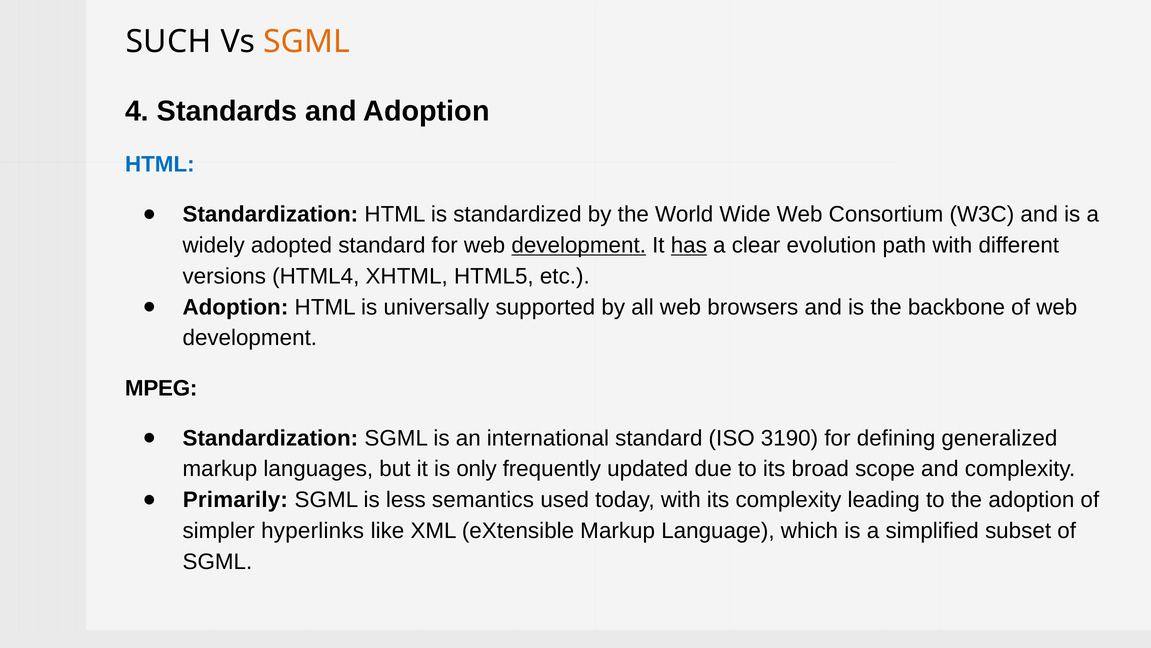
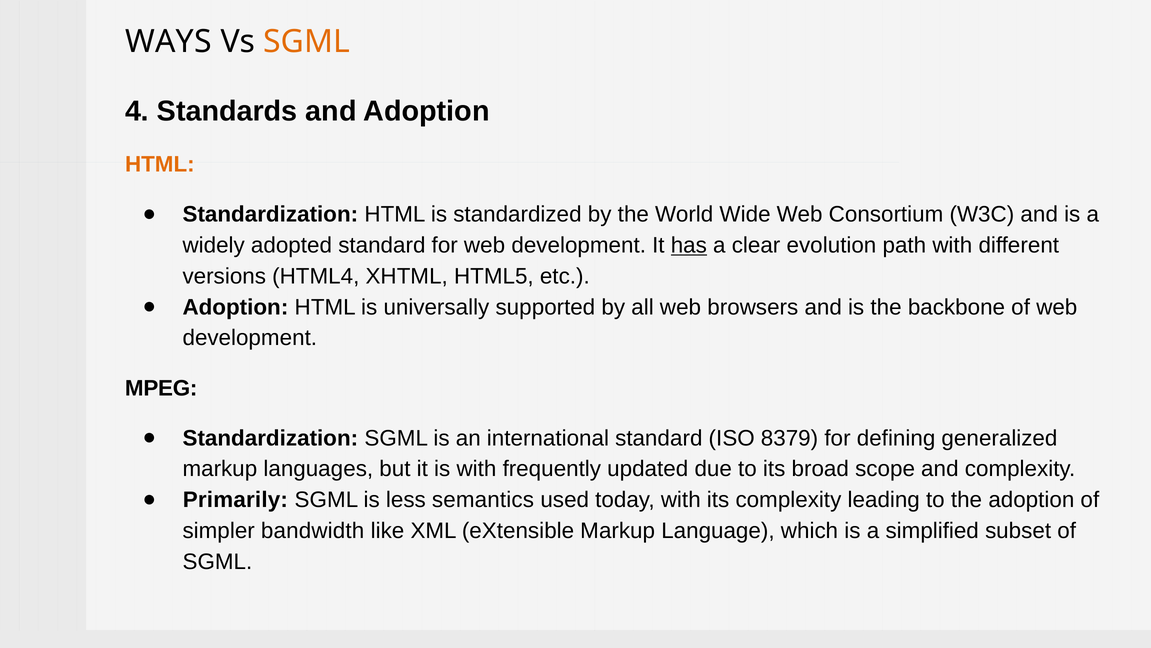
SUCH: SUCH -> WAYS
HTML at (160, 164) colour: blue -> orange
development at (579, 245) underline: present -> none
3190: 3190 -> 8379
is only: only -> with
hyperlinks: hyperlinks -> bandwidth
